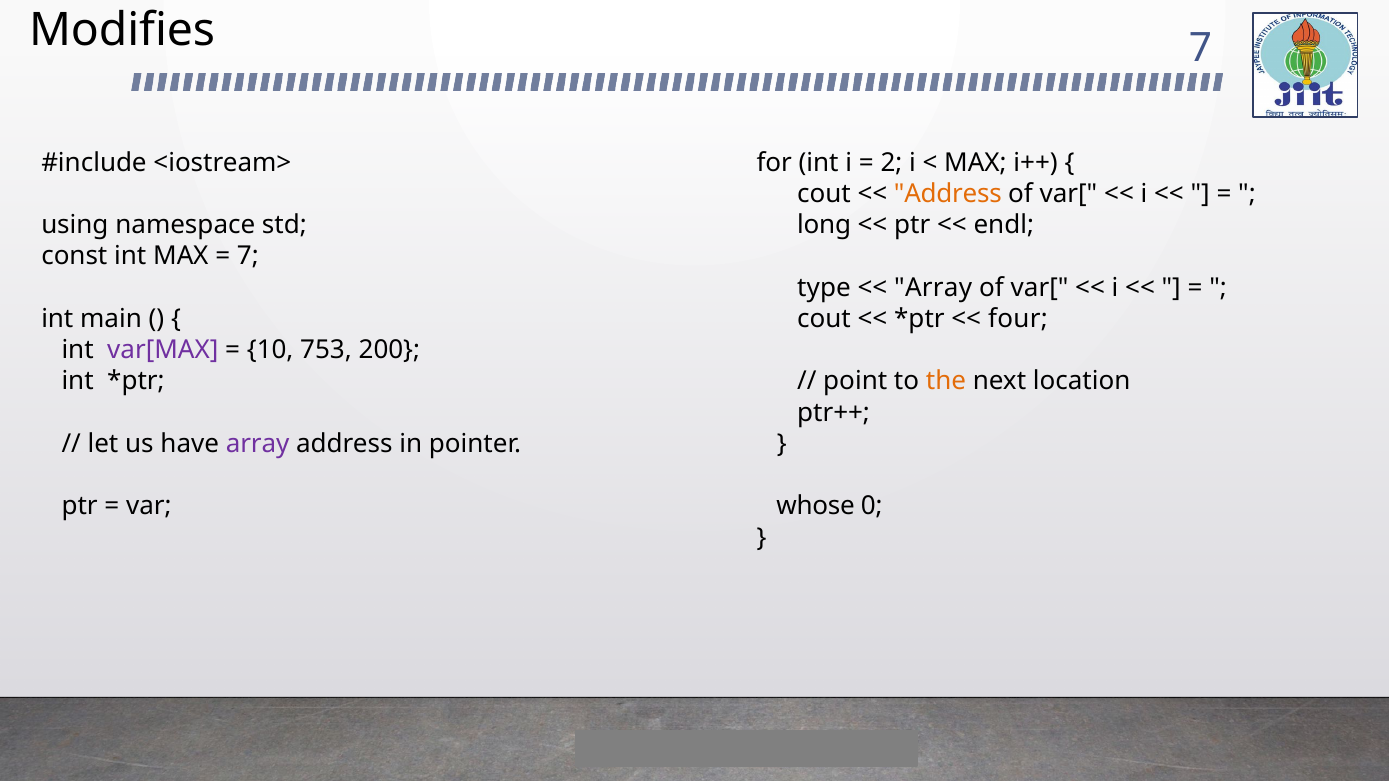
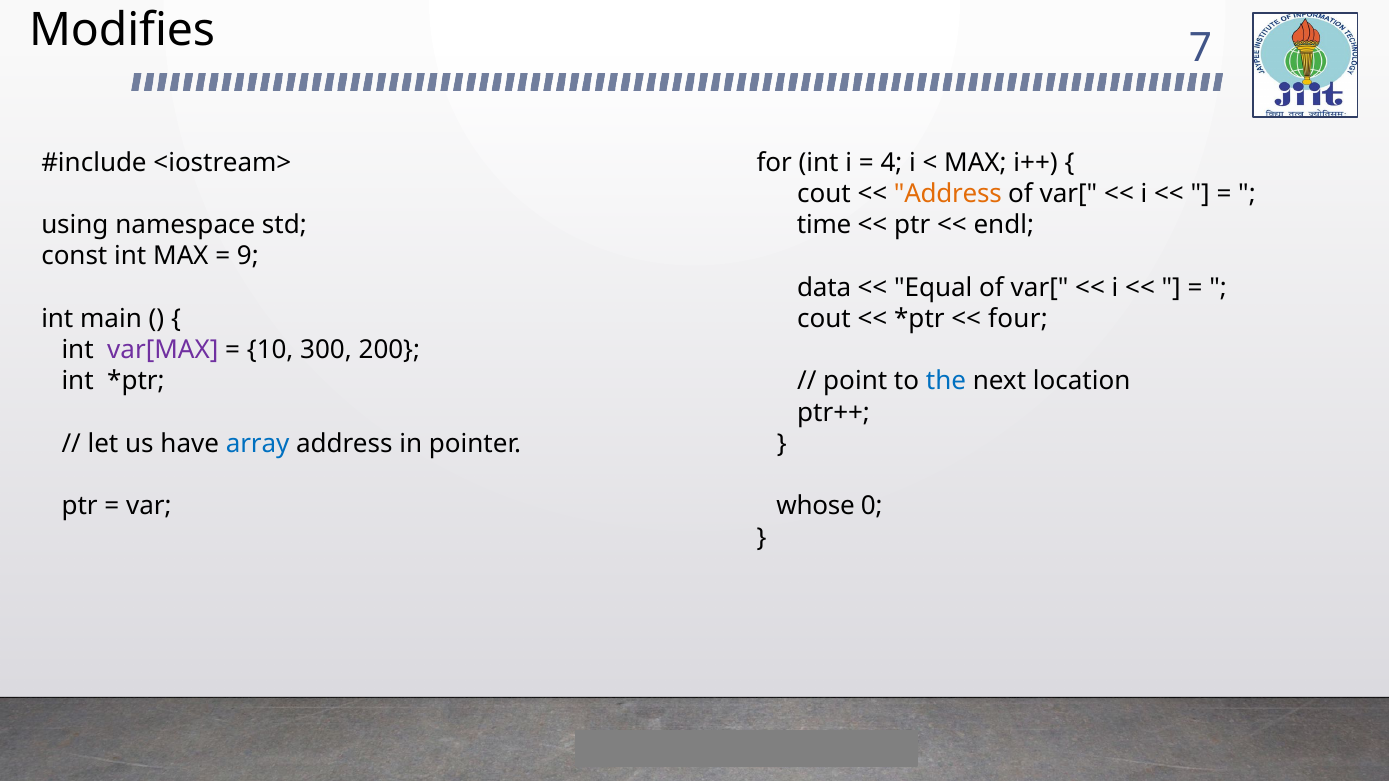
2: 2 -> 4
long: long -> time
7 at (248, 256): 7 -> 9
type at (824, 288): type -> data
Array at (933, 288): Array -> Equal
753: 753 -> 300
the colour: orange -> blue
array at (258, 444) colour: purple -> blue
